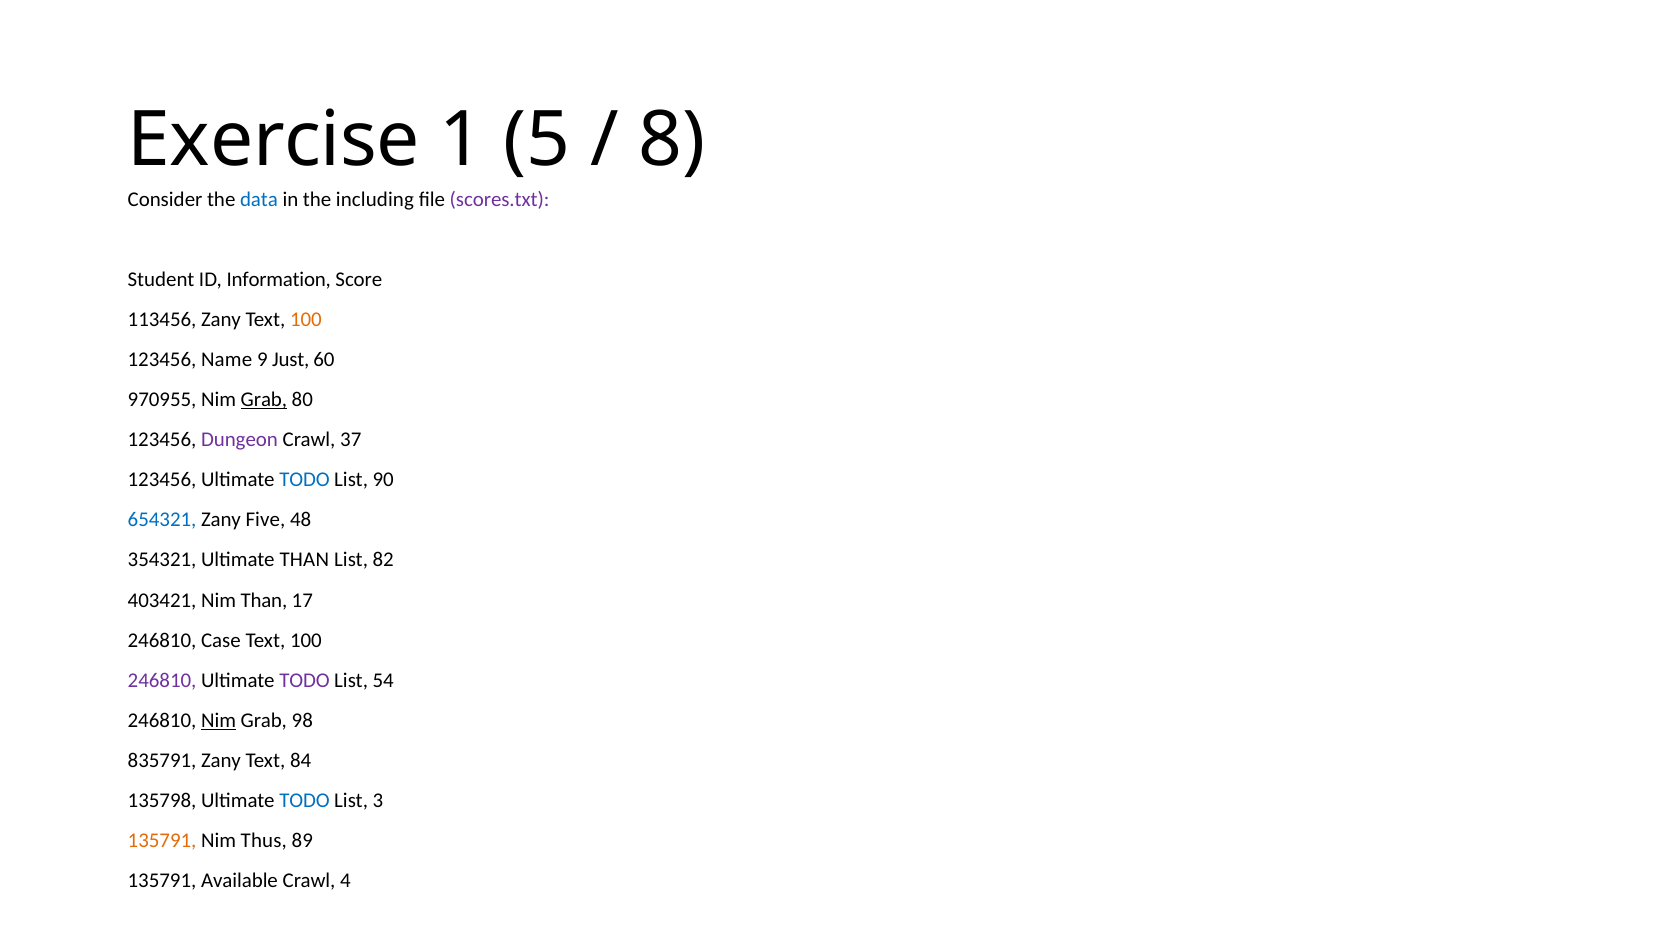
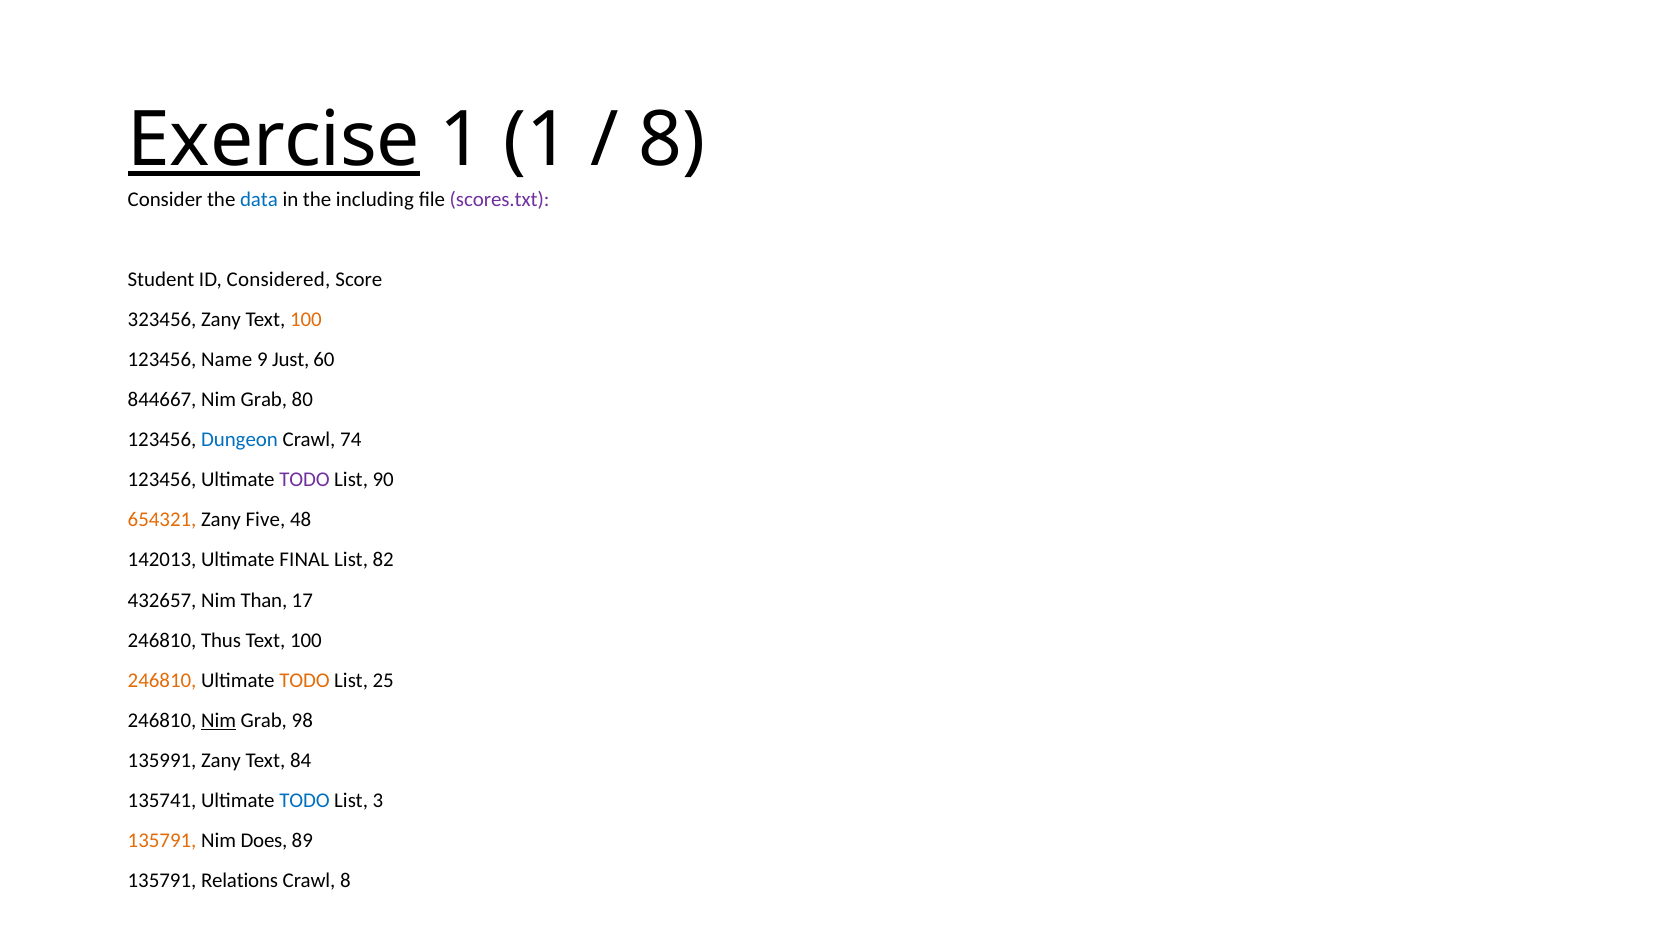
Exercise underline: none -> present
1 5: 5 -> 1
Information: Information -> Considered
113456: 113456 -> 323456
970955: 970955 -> 844667
Grab at (264, 400) underline: present -> none
Dungeon colour: purple -> blue
37: 37 -> 74
TODO at (305, 480) colour: blue -> purple
654321 colour: blue -> orange
354321: 354321 -> 142013
Ultimate THAN: THAN -> FINAL
403421: 403421 -> 432657
Case: Case -> Thus
246810 at (162, 680) colour: purple -> orange
TODO at (305, 680) colour: purple -> orange
54: 54 -> 25
835791: 835791 -> 135991
135798: 135798 -> 135741
Thus: Thus -> Does
Available: Available -> Relations
Crawl 4: 4 -> 8
